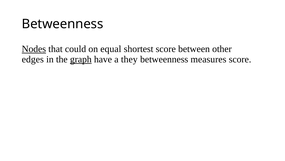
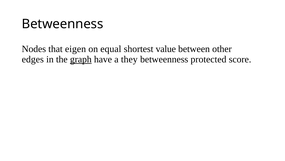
Nodes underline: present -> none
could: could -> eigen
shortest score: score -> value
measures: measures -> protected
